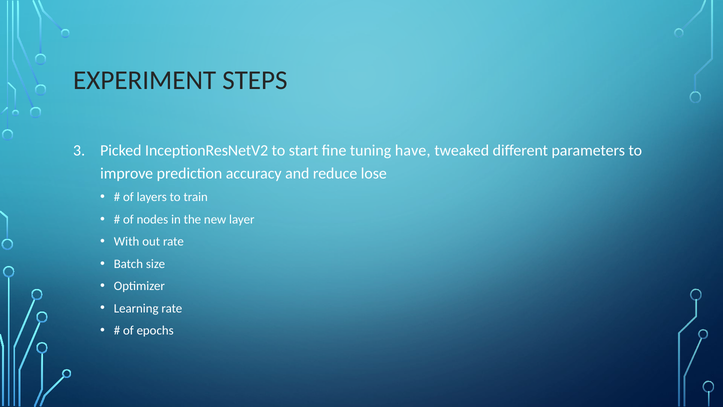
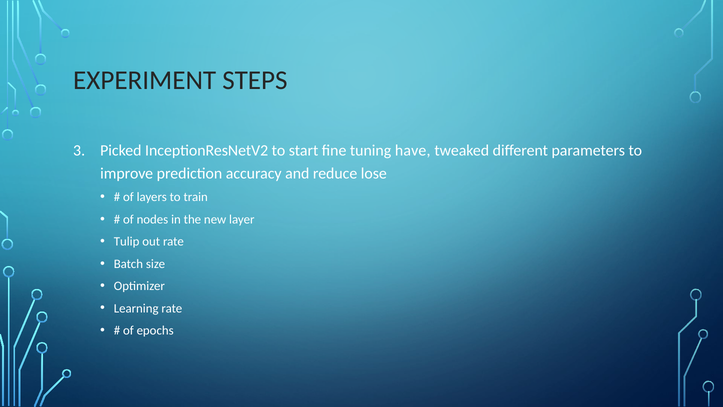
With: With -> Tulip
